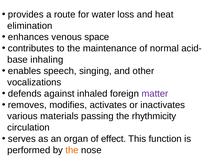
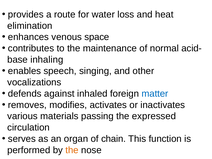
matter colour: purple -> blue
rhythmicity: rhythmicity -> expressed
effect: effect -> chain
